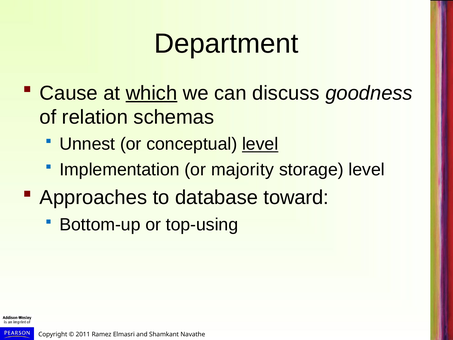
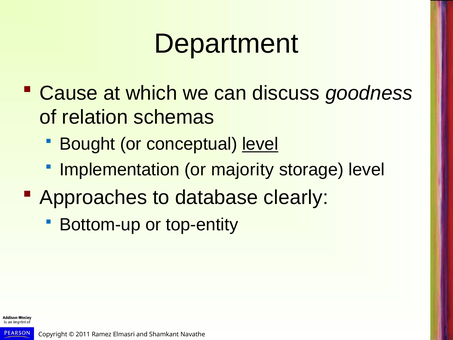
which underline: present -> none
Unnest: Unnest -> Bought
toward: toward -> clearly
top-using: top-using -> top-entity
